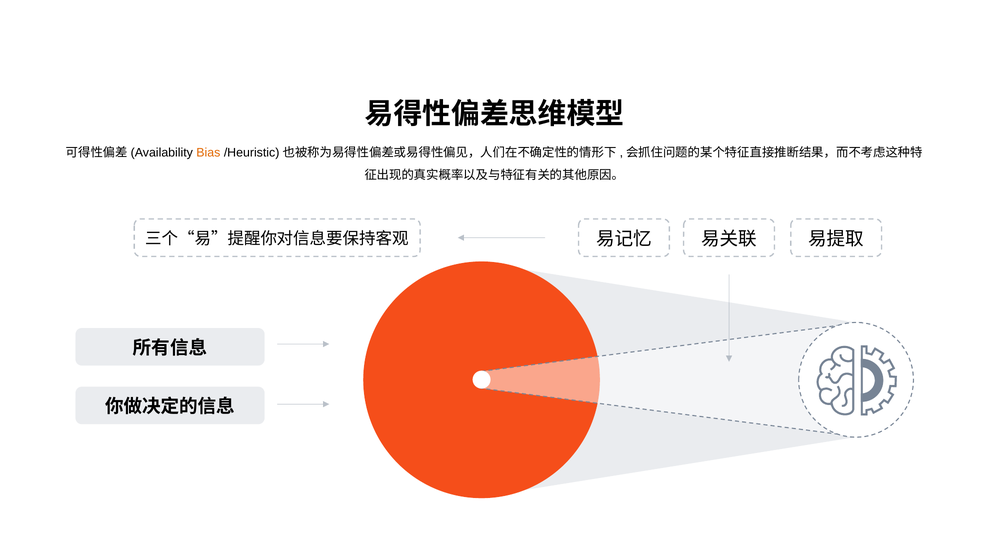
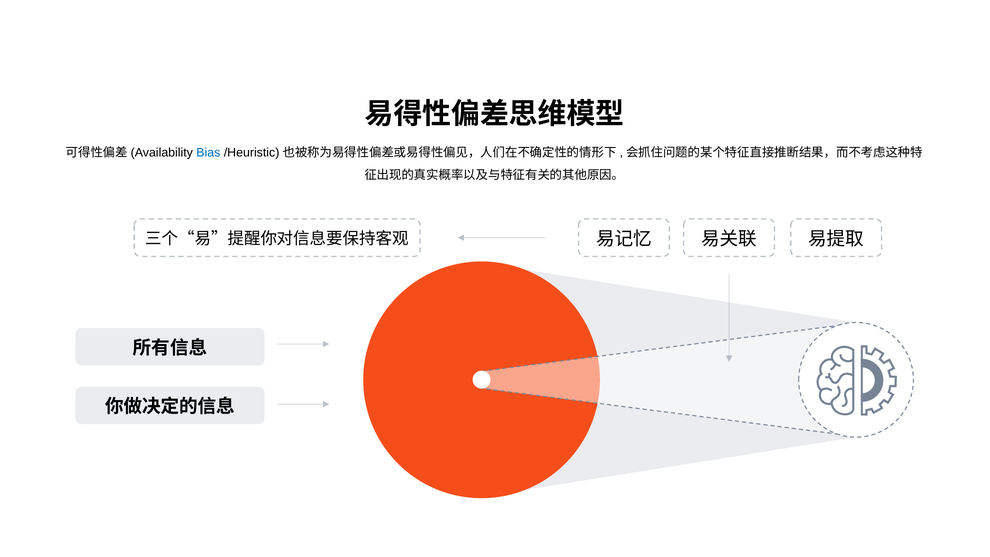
Bias colour: orange -> blue
